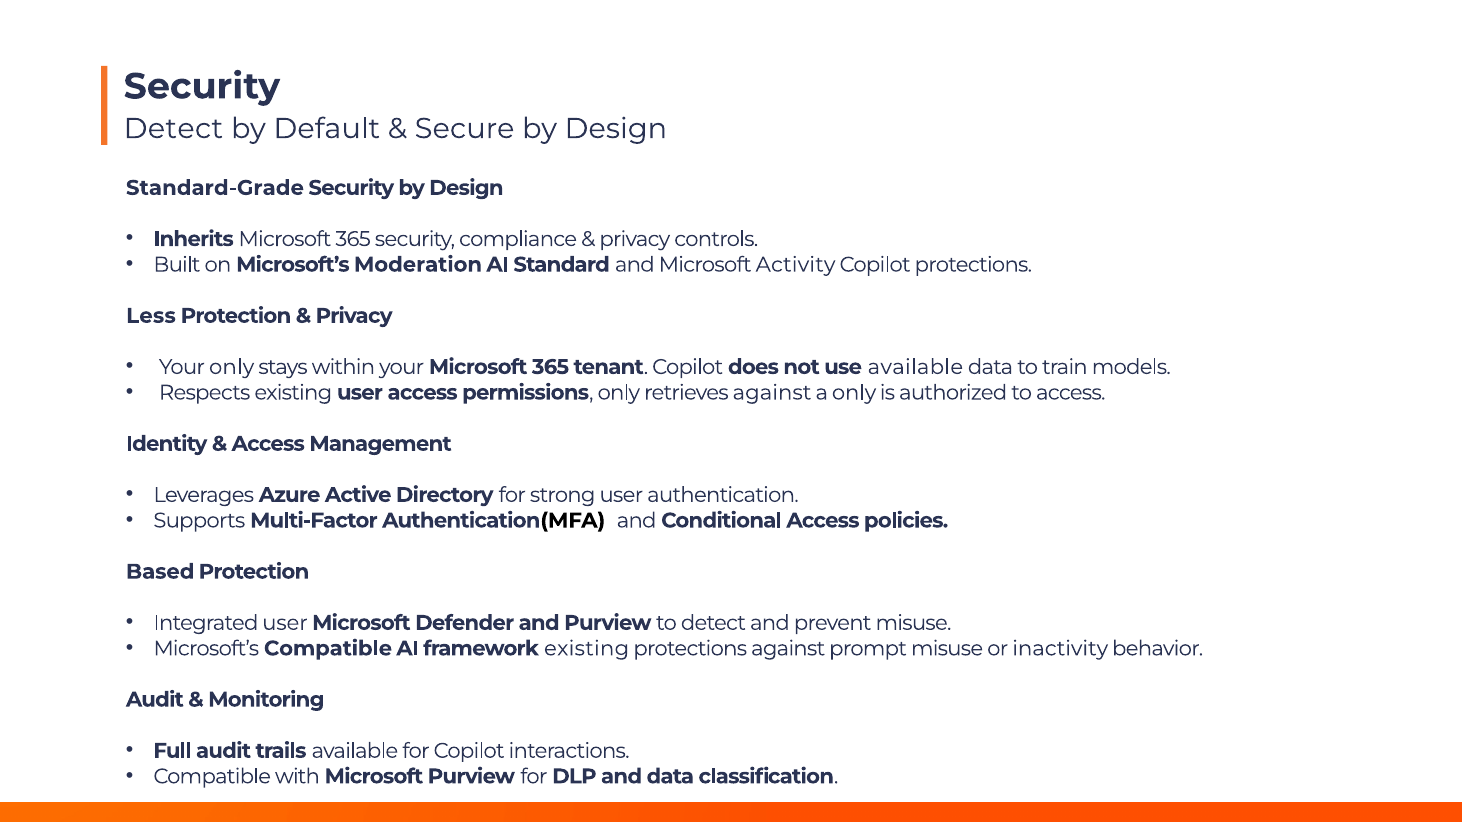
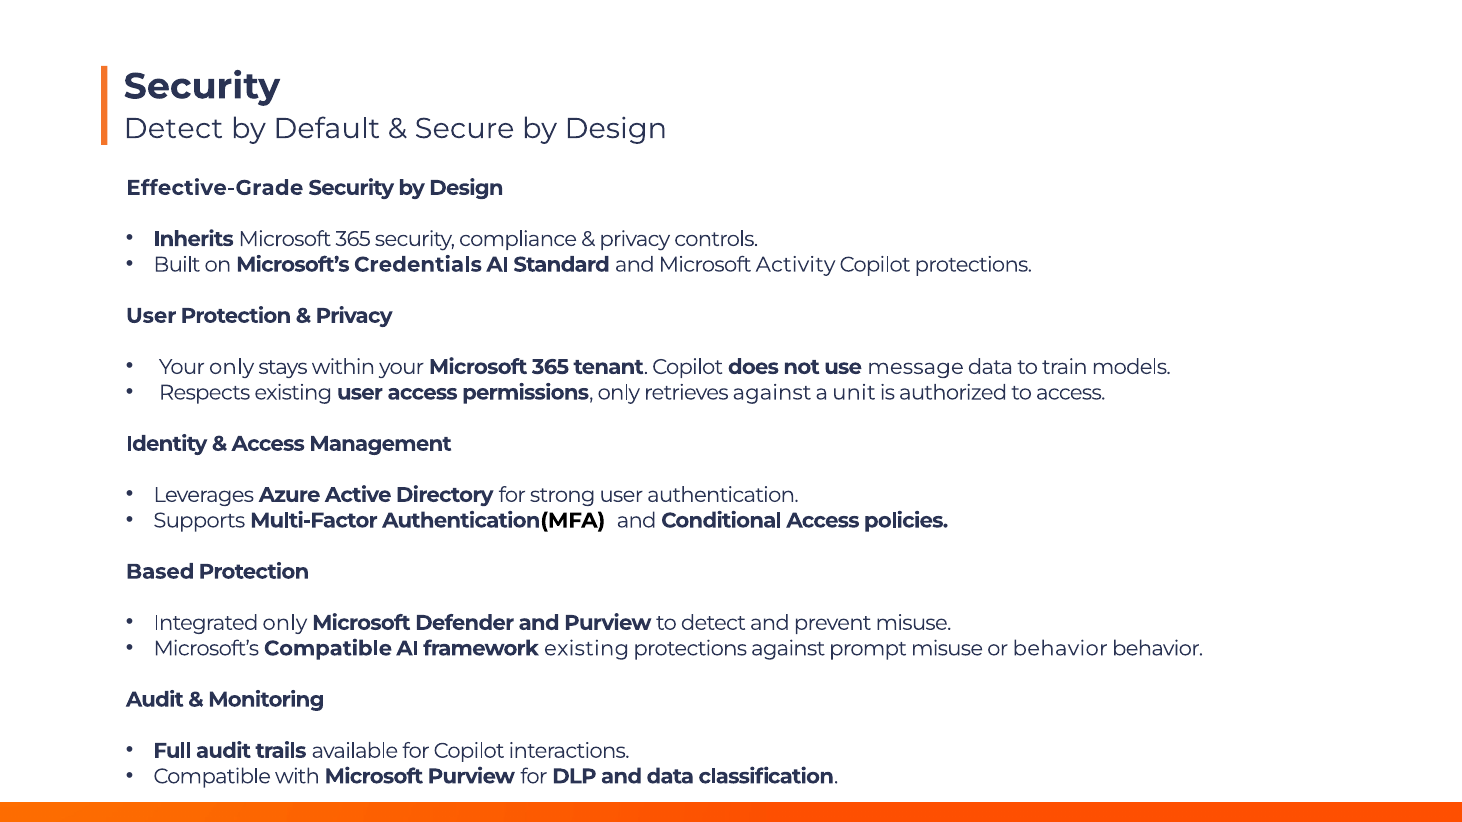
Standard-Grade: Standard-Grade -> Effective-Grade
Moderation: Moderation -> Credentials
Less at (151, 316): Less -> User
use available: available -> message
a only: only -> unit
Integrated user: user -> only
or inactivity: inactivity -> behavior
